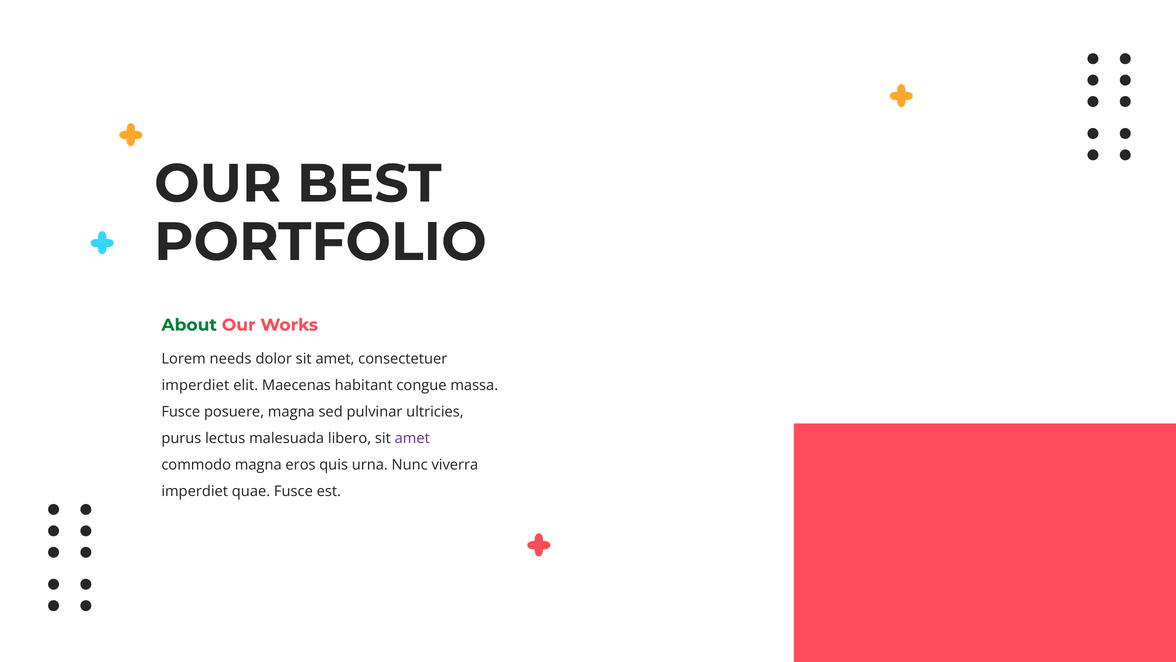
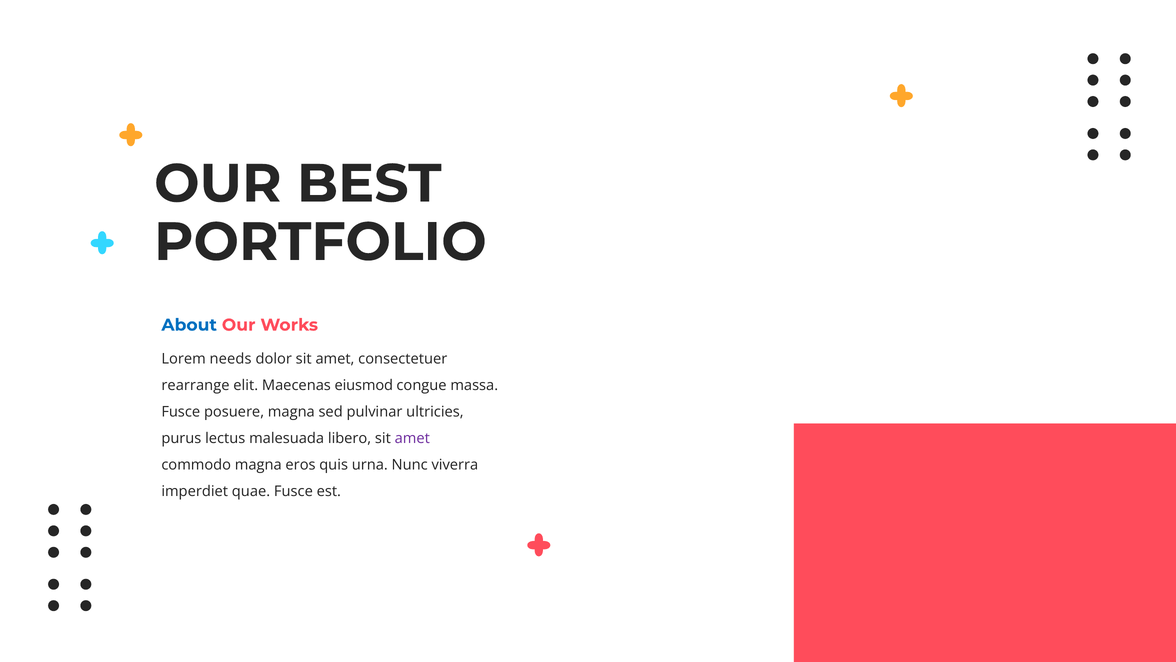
About colour: green -> blue
imperdiet at (195, 385): imperdiet -> rearrange
habitant: habitant -> eiusmod
